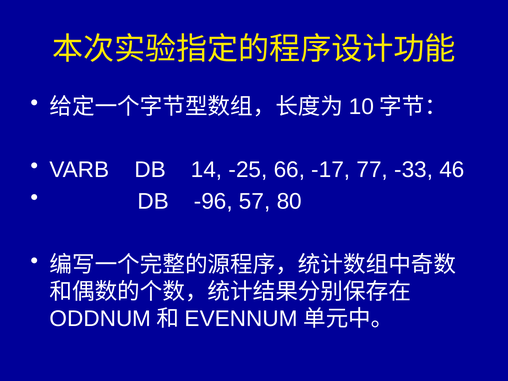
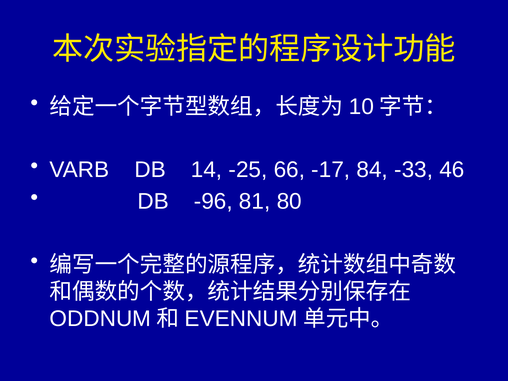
77: 77 -> 84
57: 57 -> 81
